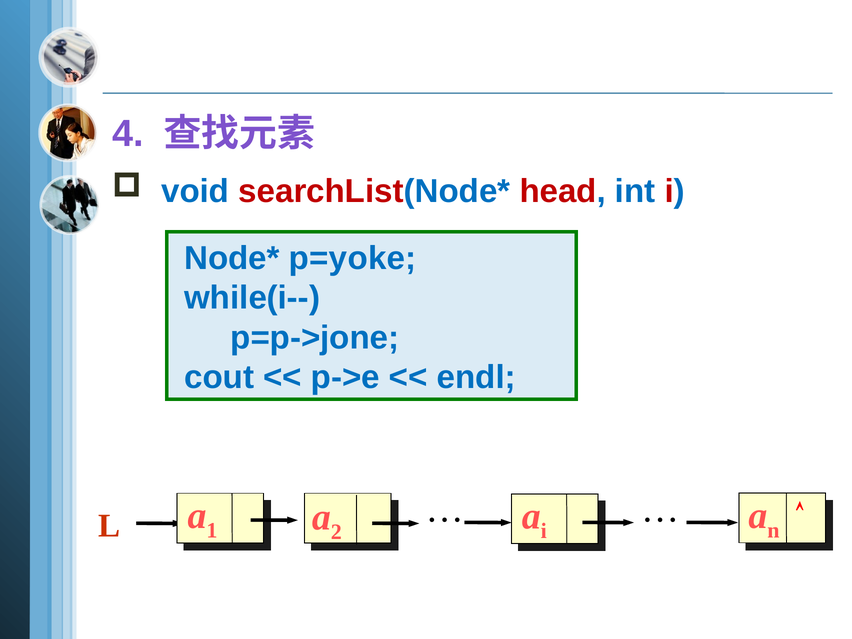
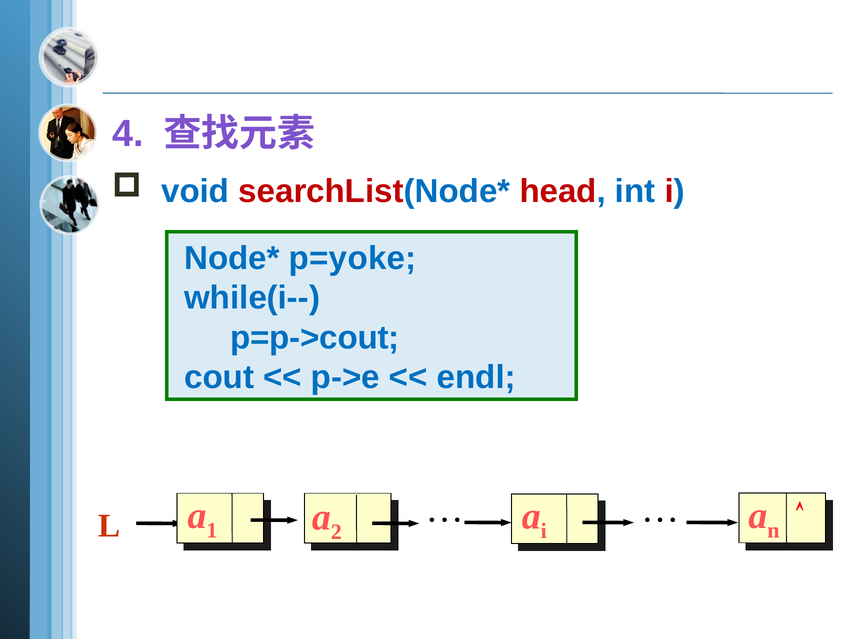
p=p->jone: p=p->jone -> p=p->cout
